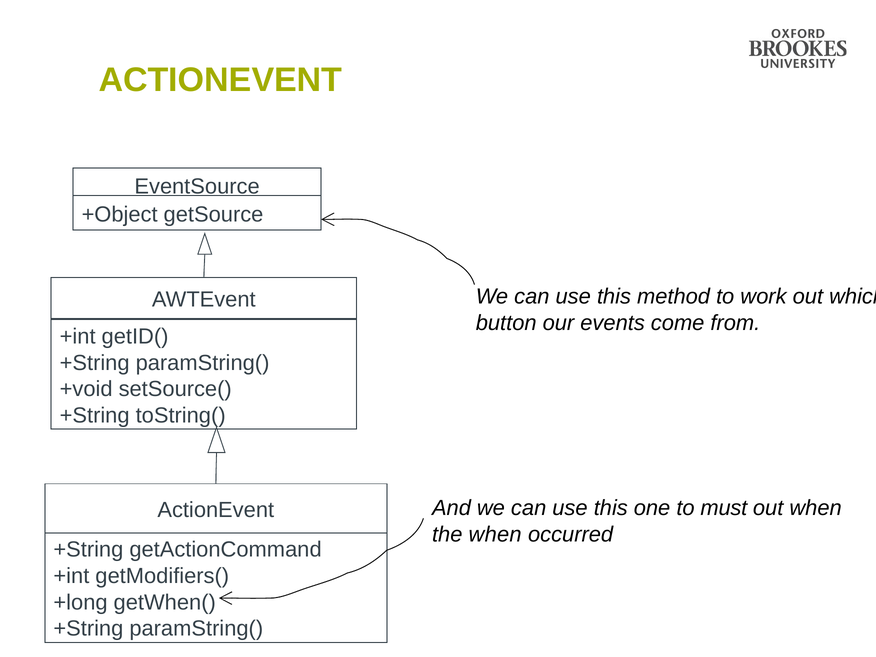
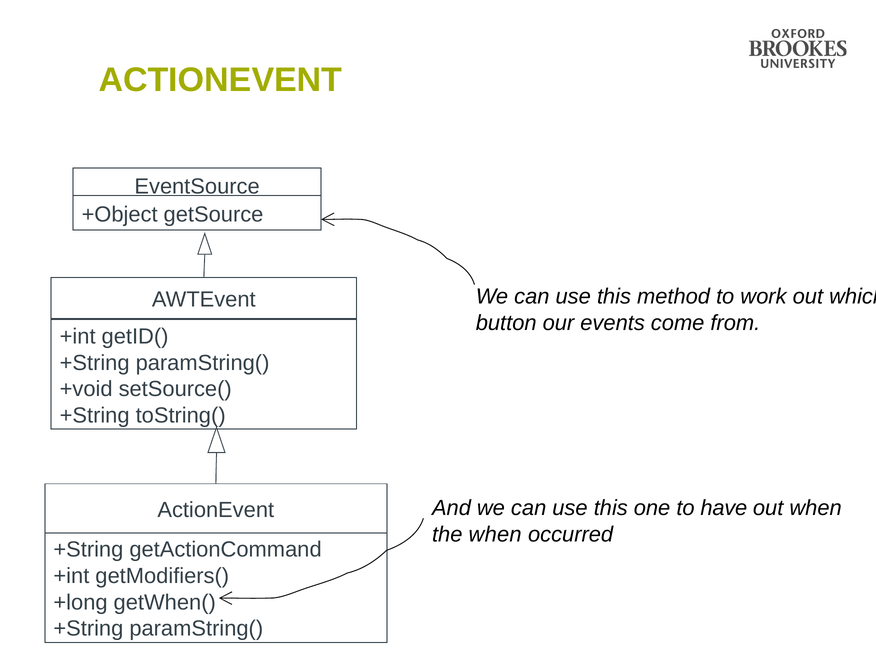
must: must -> have
